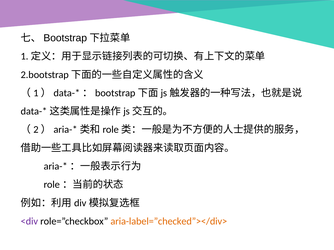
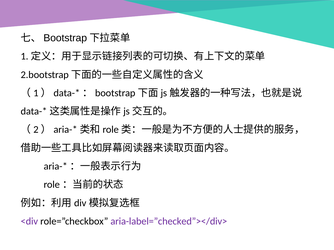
aria-label=”checked”></div> colour: orange -> purple
